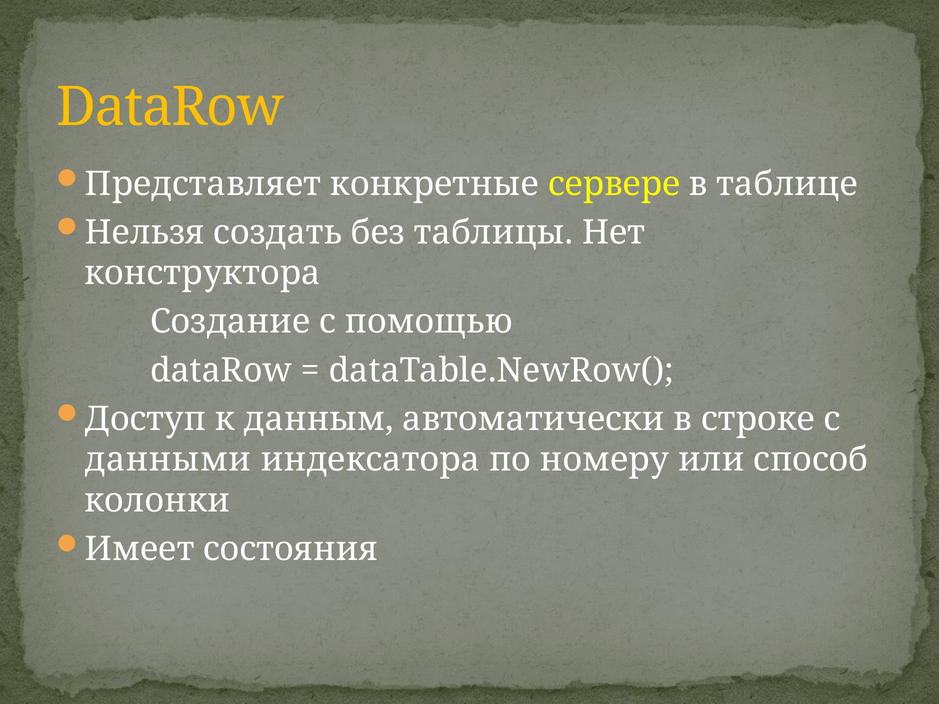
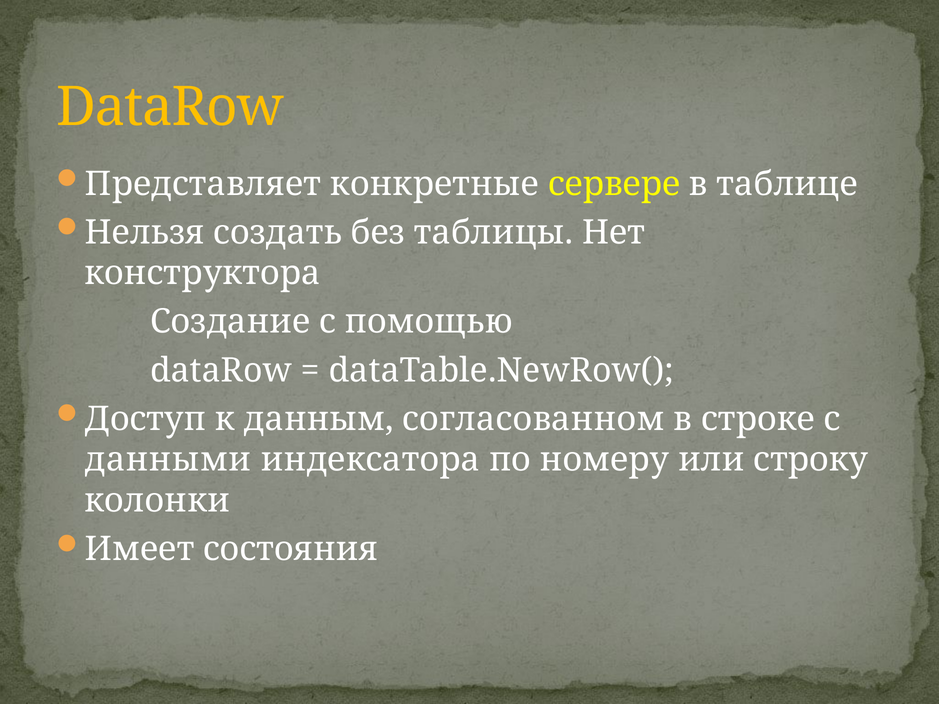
автоматически: автоматически -> согласованном
способ: способ -> строку
